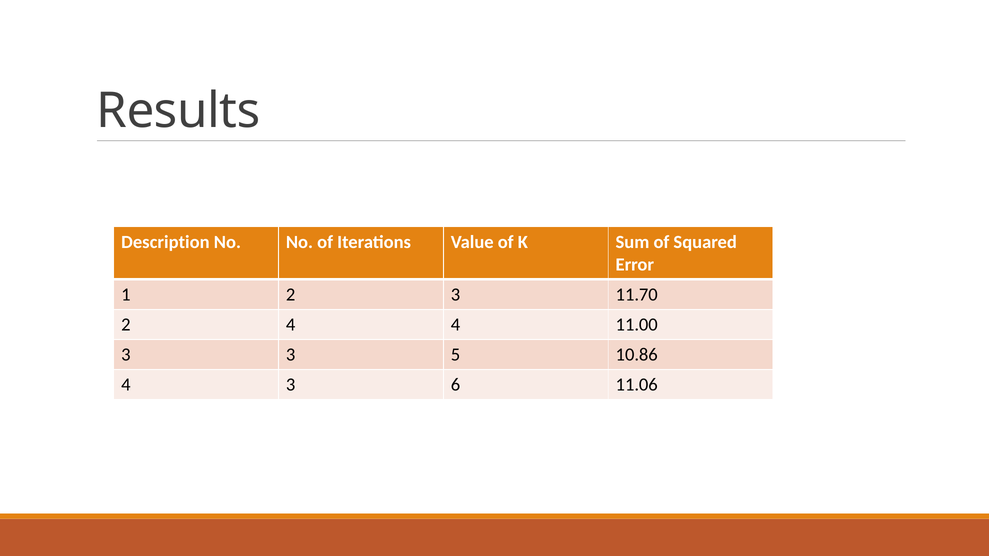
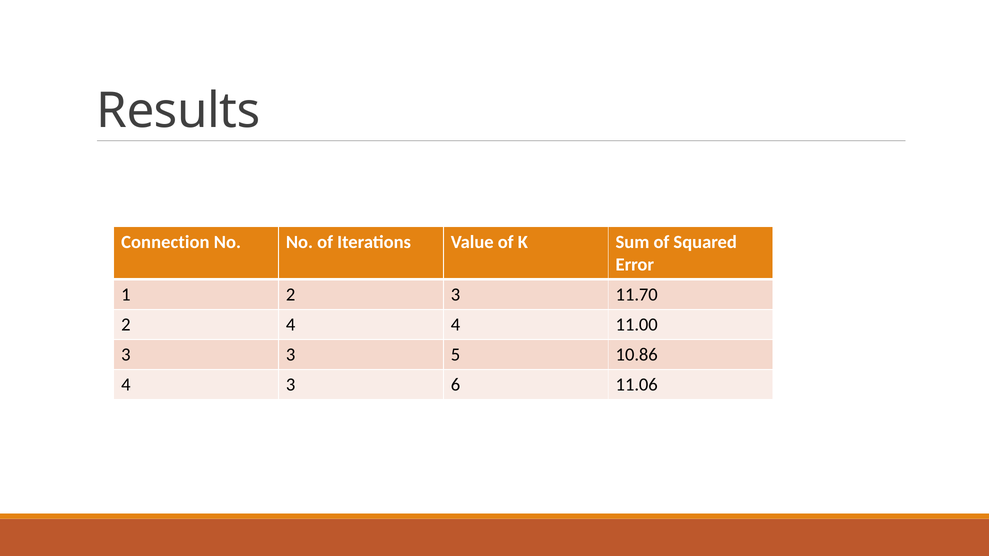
Description: Description -> Connection
